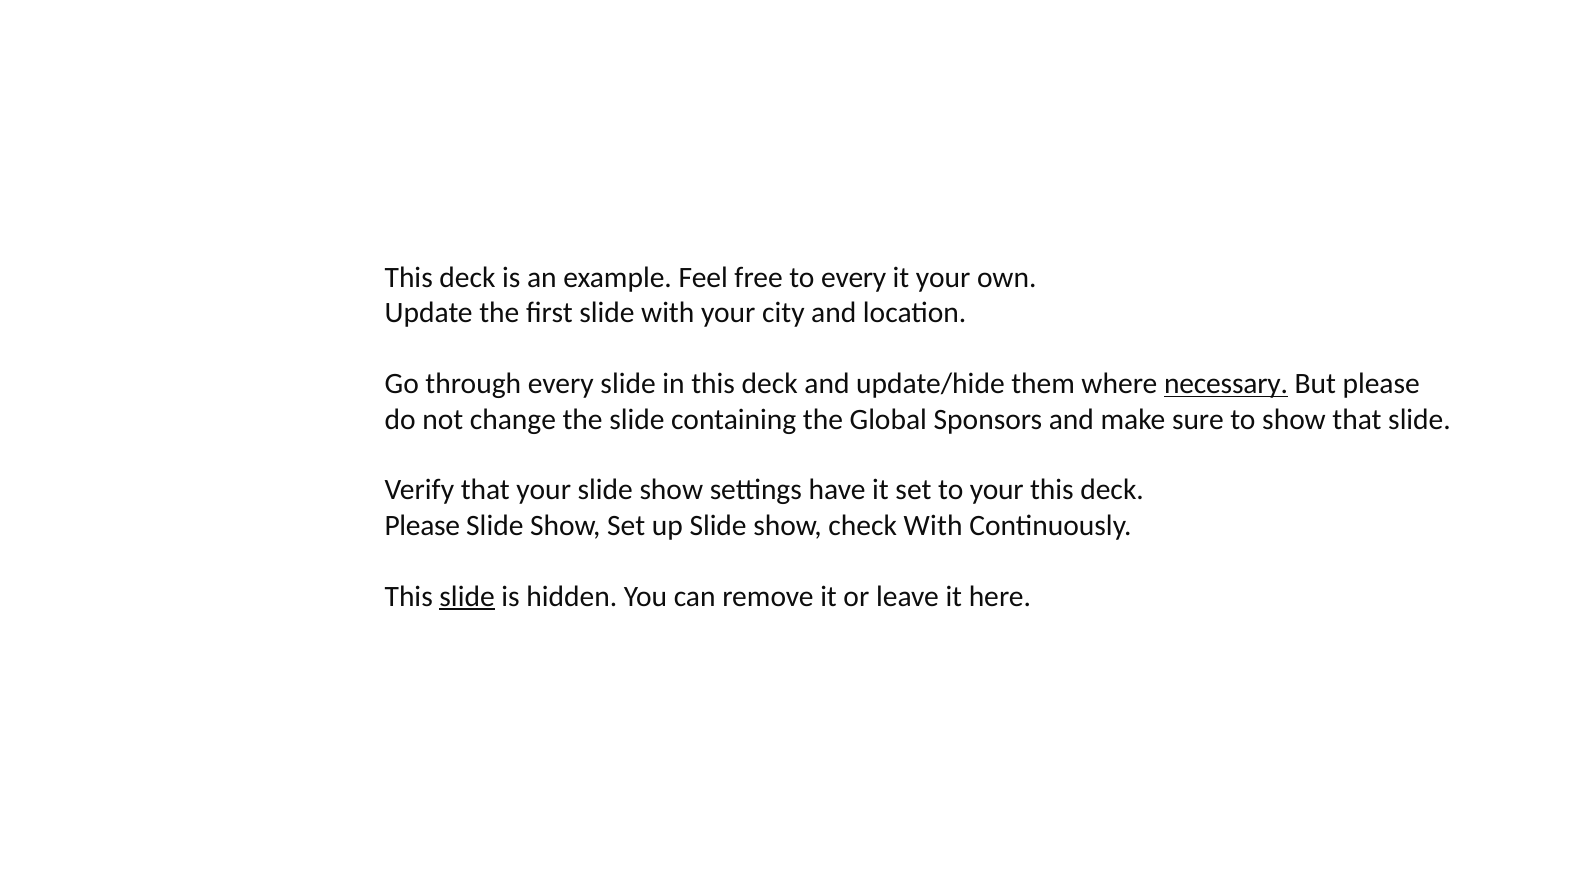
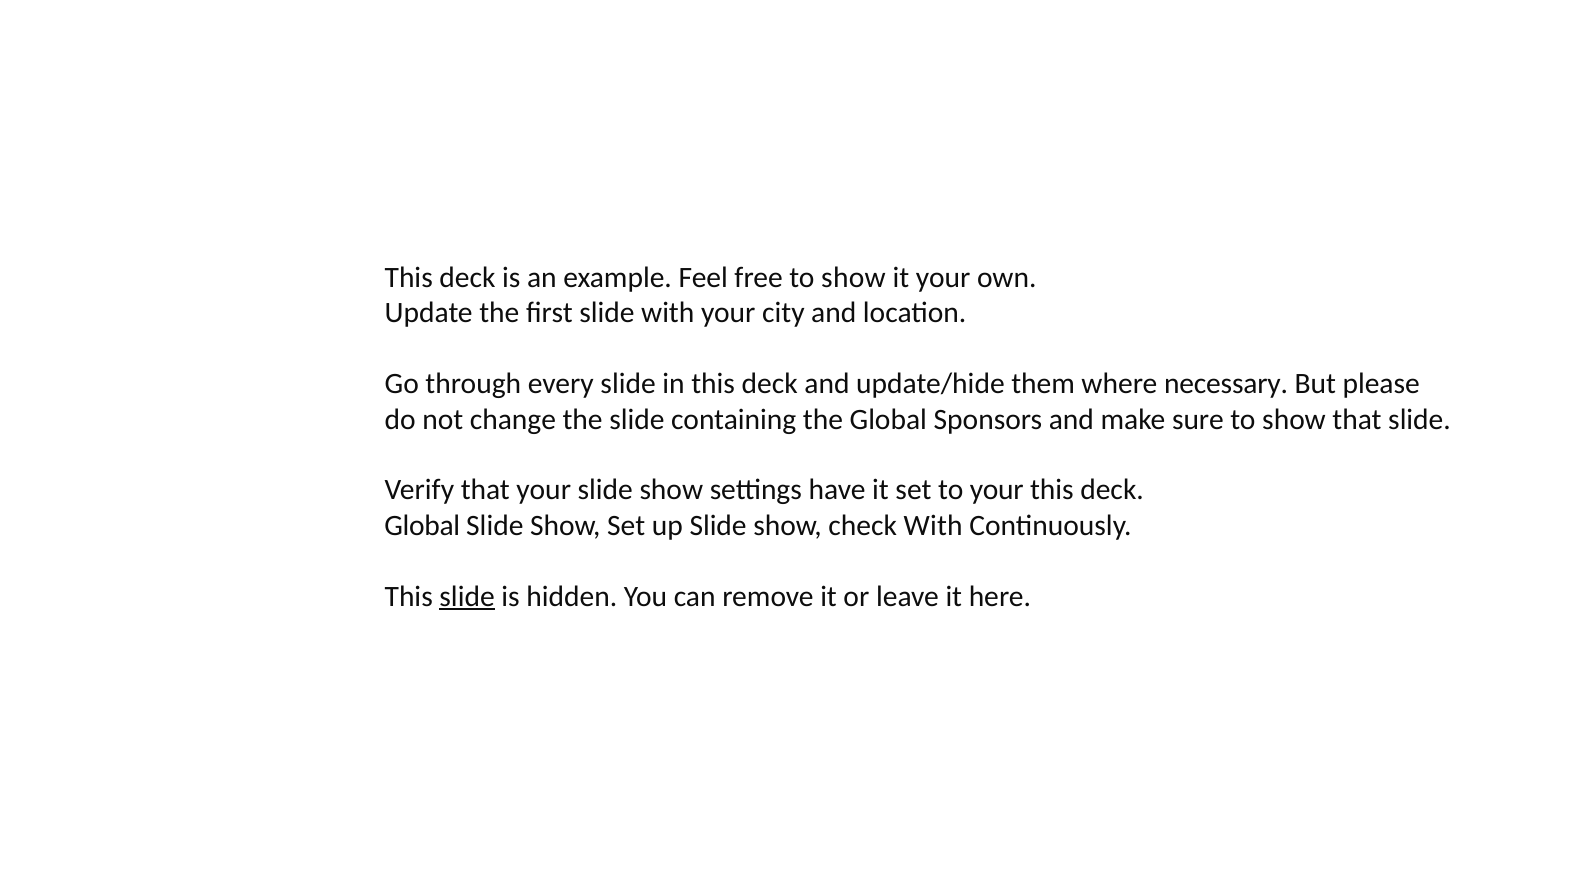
free to every: every -> show
necessary underline: present -> none
Please at (422, 526): Please -> Global
